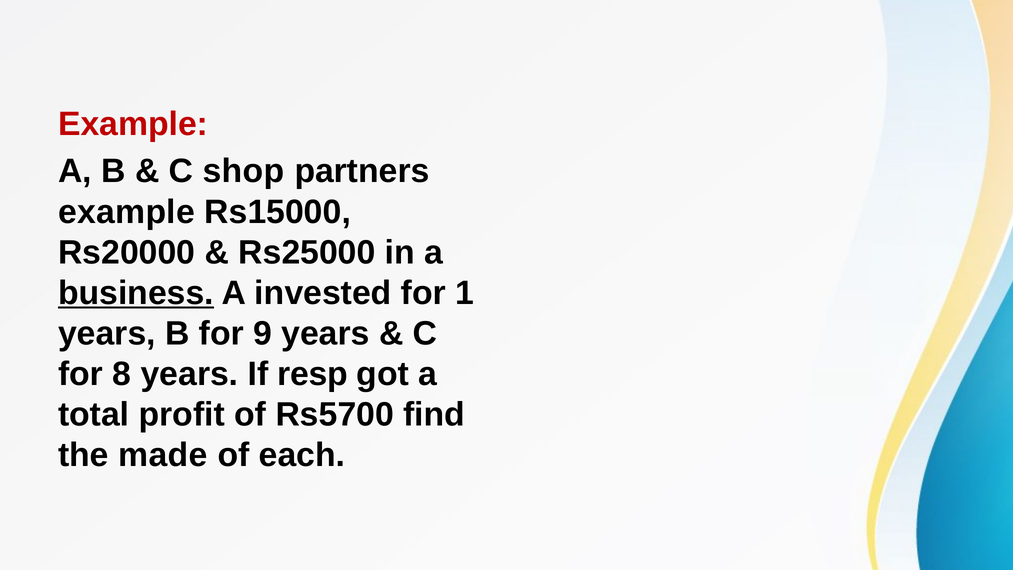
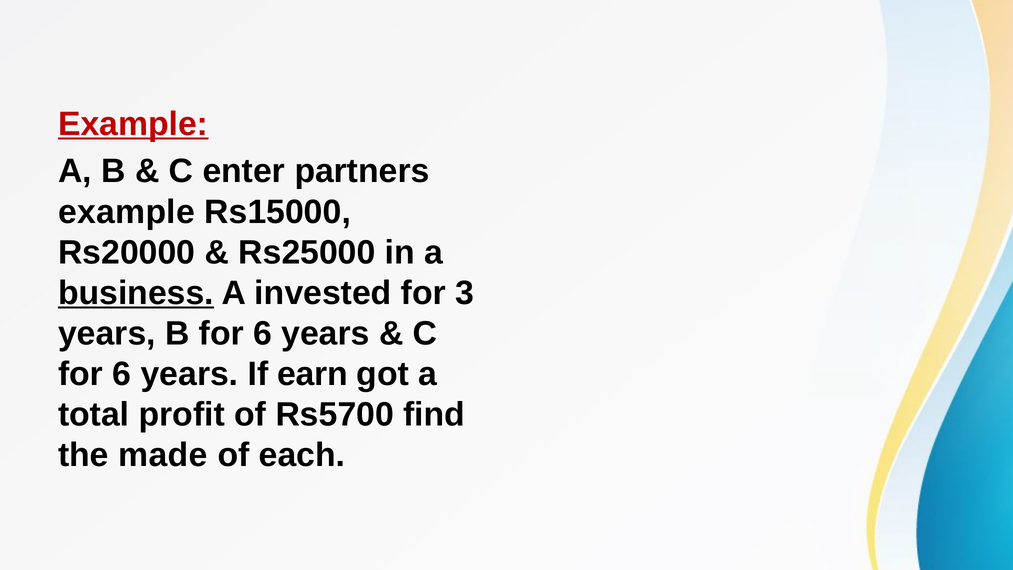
Example at (133, 124) underline: none -> present
shop: shop -> enter
1: 1 -> 3
B for 9: 9 -> 6
8 at (122, 374): 8 -> 6
resp: resp -> earn
